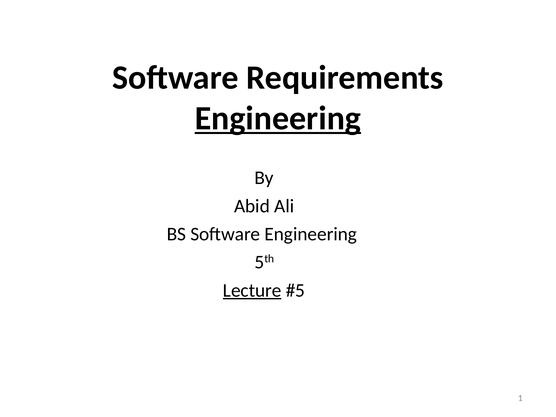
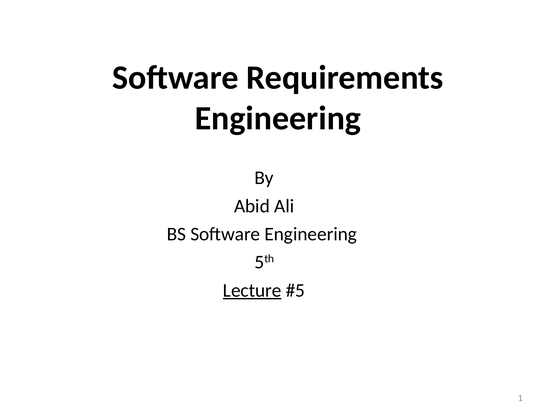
Engineering at (278, 118) underline: present -> none
